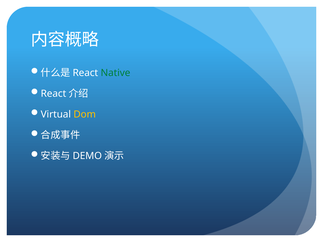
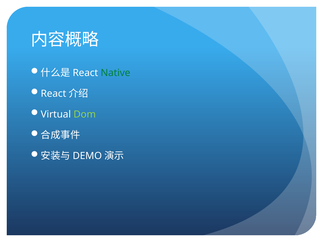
Dom colour: yellow -> light green
